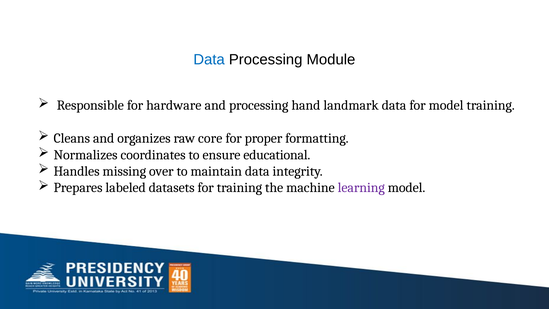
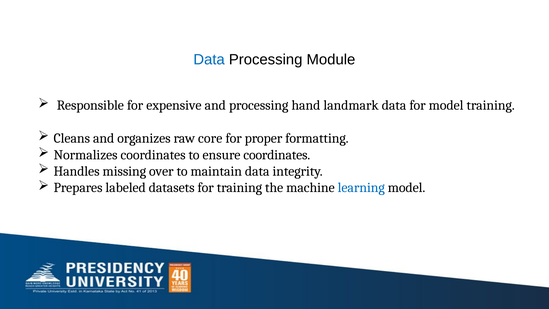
hardware: hardware -> expensive
ensure educational: educational -> coordinates
learning colour: purple -> blue
